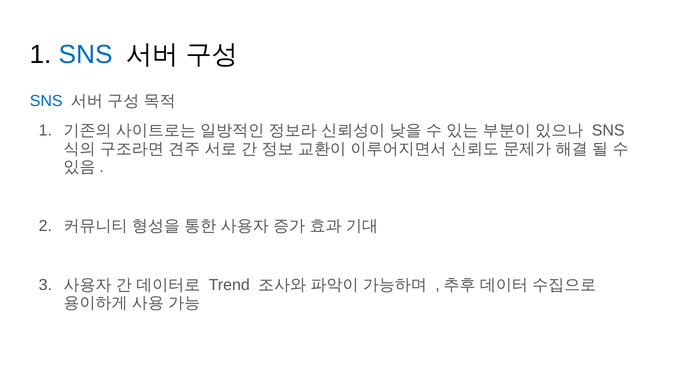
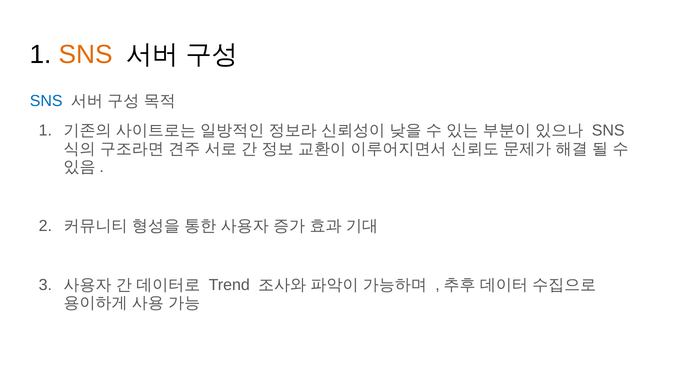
SNS at (86, 55) colour: blue -> orange
